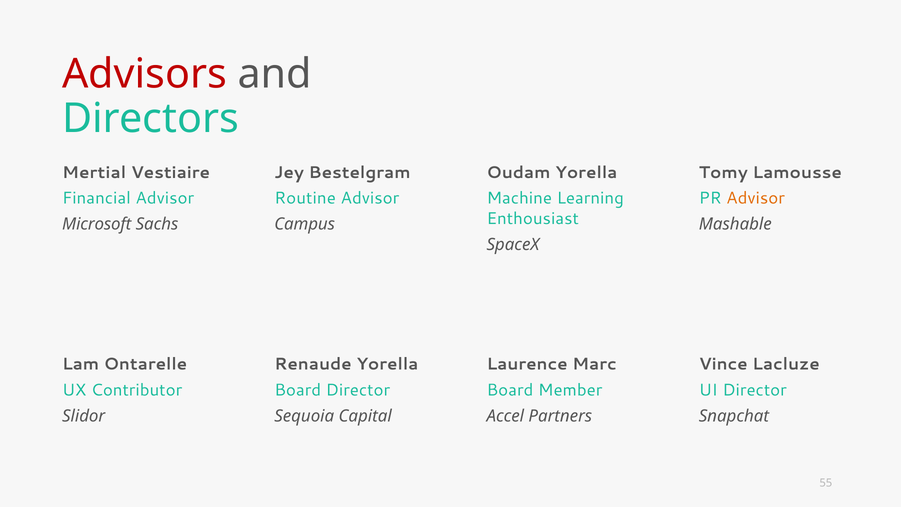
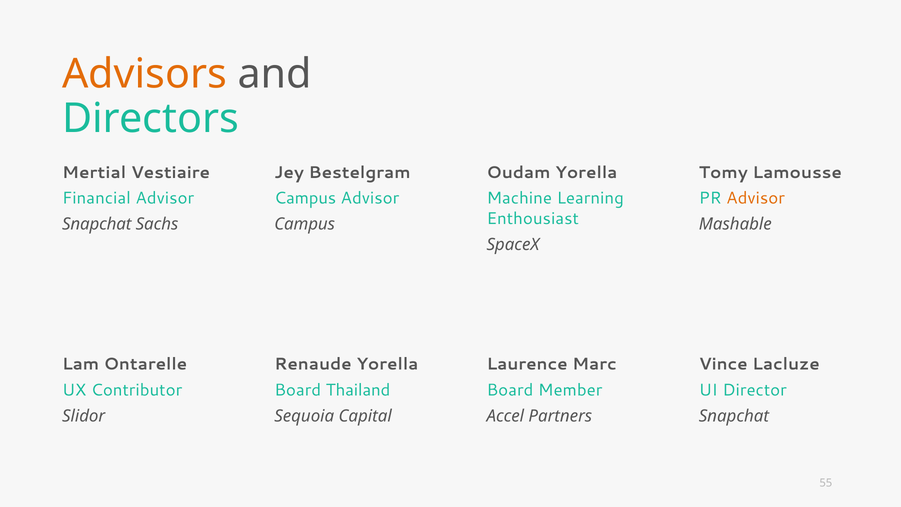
Advisors colour: red -> orange
Routine at (305, 198): Routine -> Campus
Microsoft at (97, 224): Microsoft -> Snapchat
Board Director: Director -> Thailand
